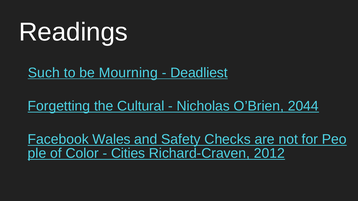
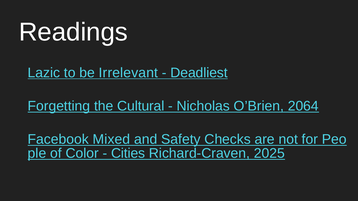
Such: Such -> Lazic
Mourning: Mourning -> Irrelevant
2044: 2044 -> 2064
Wales: Wales -> Mixed
2012: 2012 -> 2025
